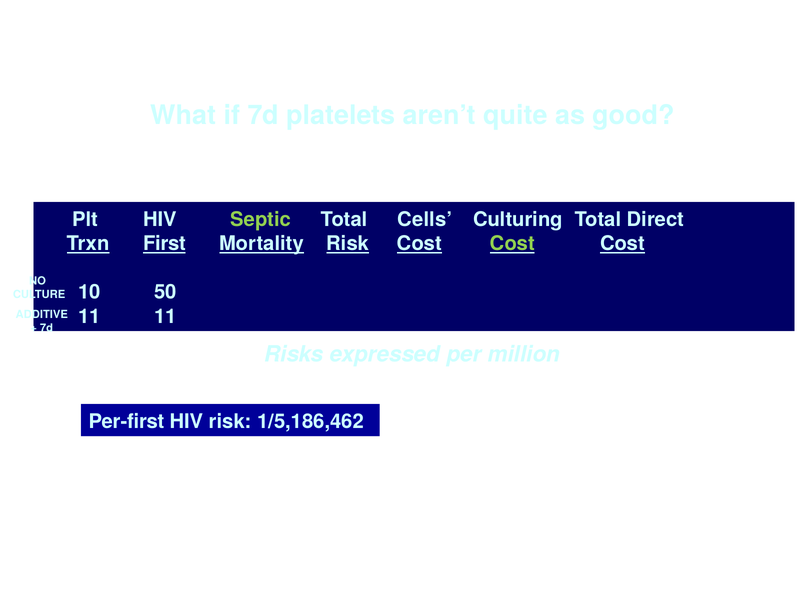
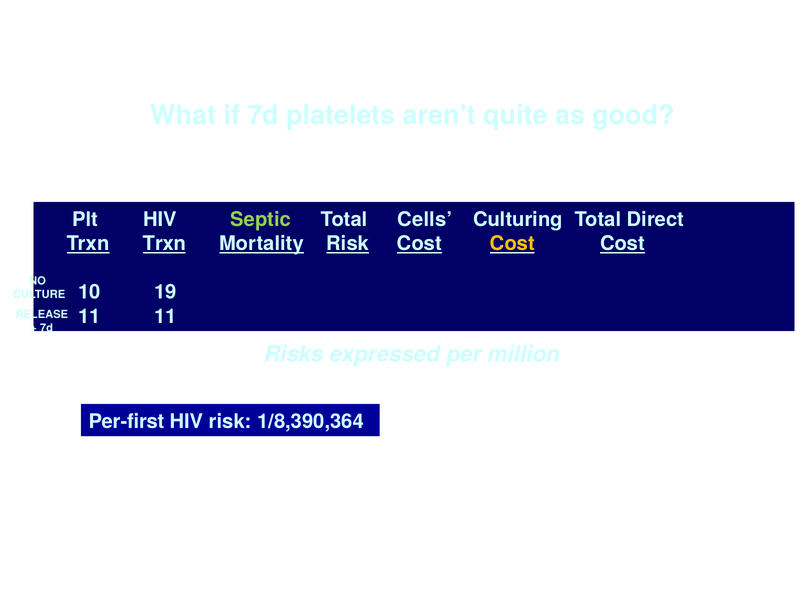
Trxn First: First -> Trxn
Cost at (512, 244) colour: light green -> yellow
50: 50 -> 19
ADDITIVE: ADDITIVE -> RELEASE
1/5,186,462: 1/5,186,462 -> 1/8,390,364
